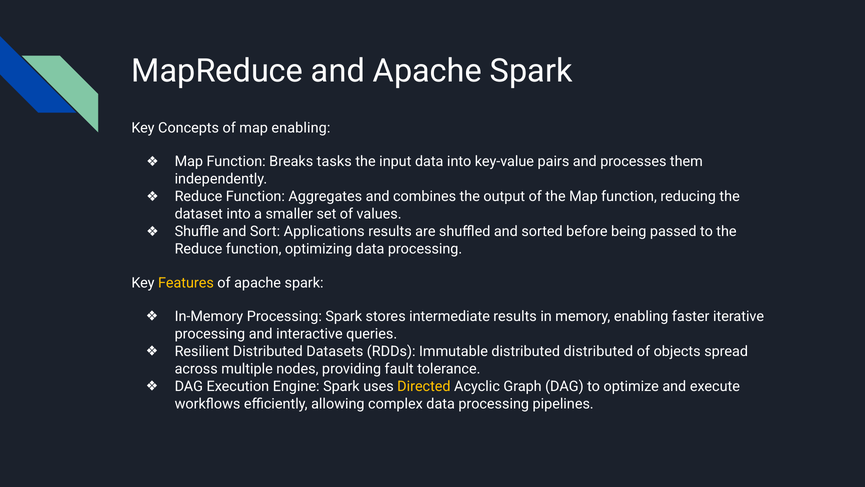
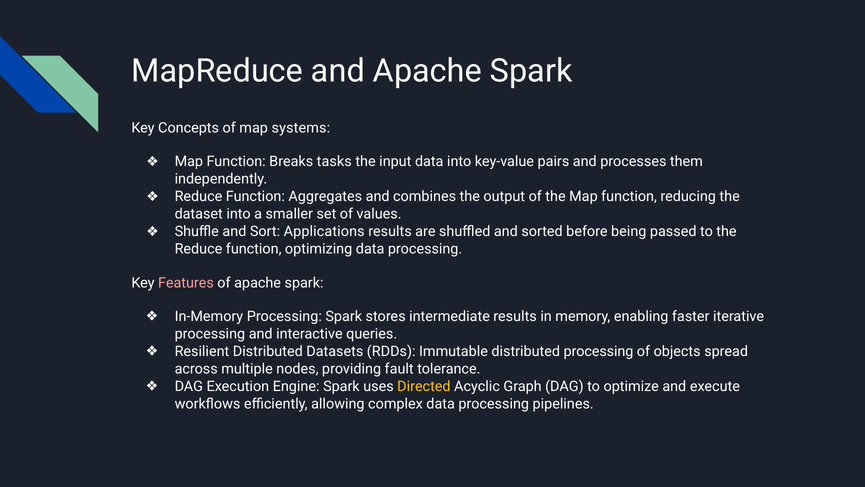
map enabling: enabling -> systems
Features colour: yellow -> pink
distributed distributed: distributed -> processing
